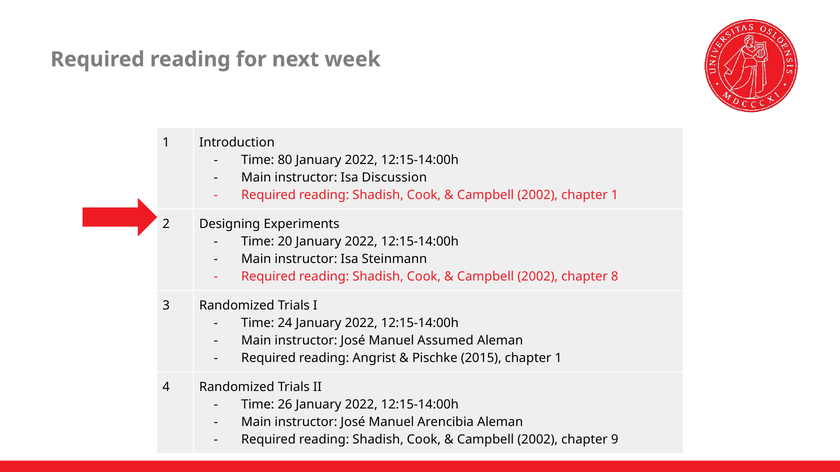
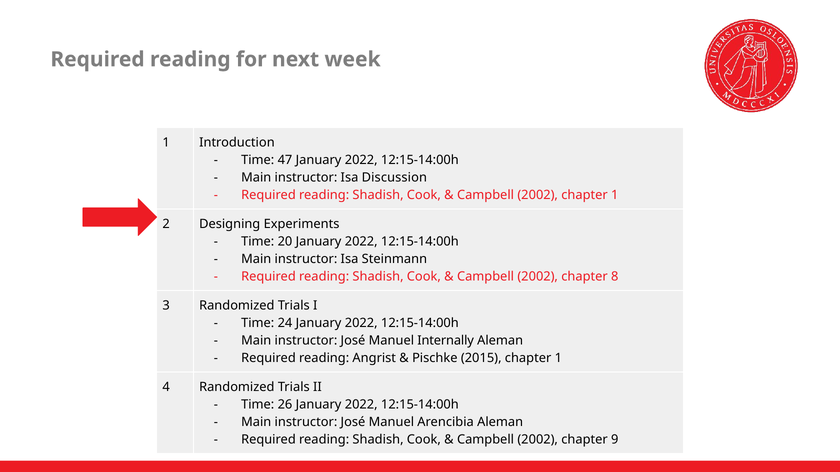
80: 80 -> 47
Assumed: Assumed -> Internally
